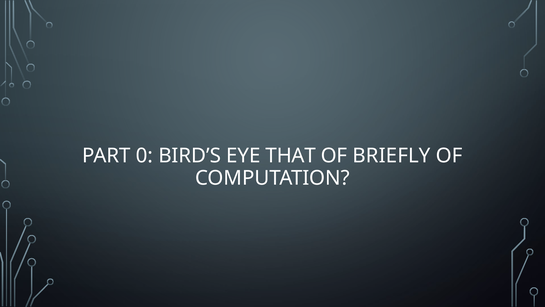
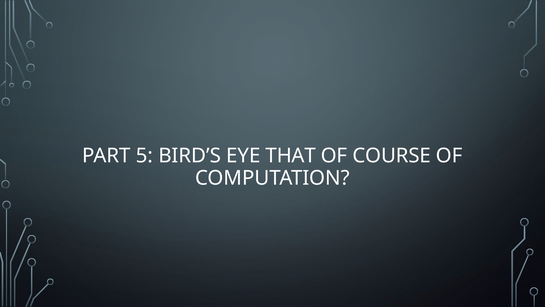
0: 0 -> 5
BRIEFLY: BRIEFLY -> COURSE
